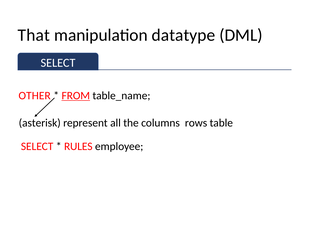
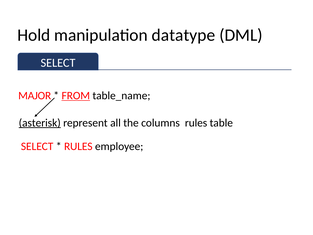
That: That -> Hold
OTHER: OTHER -> MAJOR
asterisk underline: none -> present
columns rows: rows -> rules
